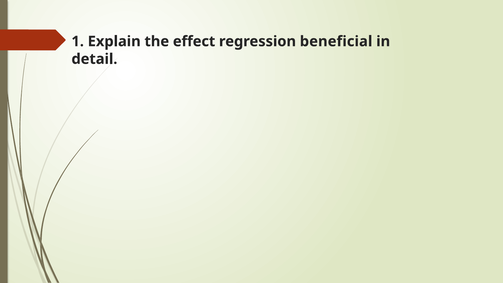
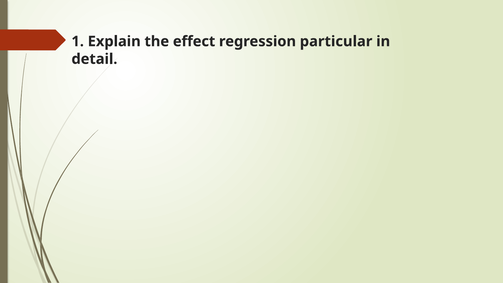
beneficial: beneficial -> particular
